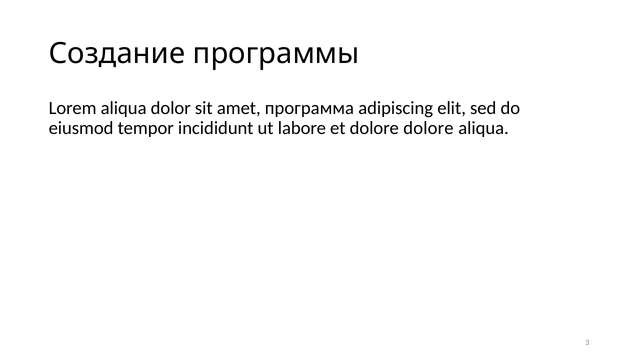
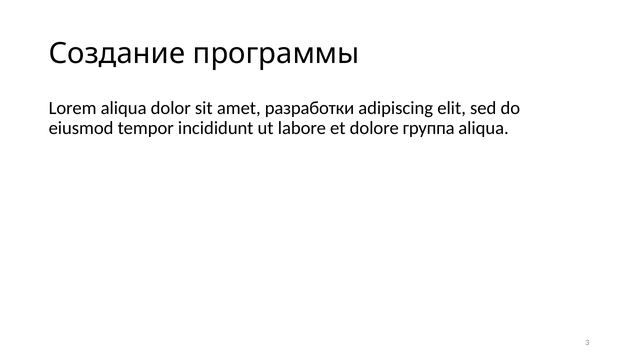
программа: программа -> разработки
dolore dolore: dolore -> группа
